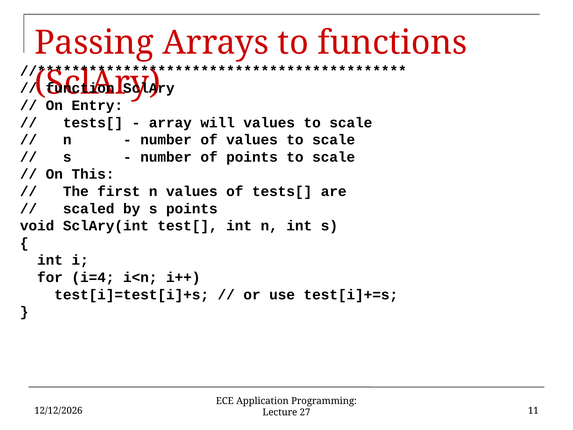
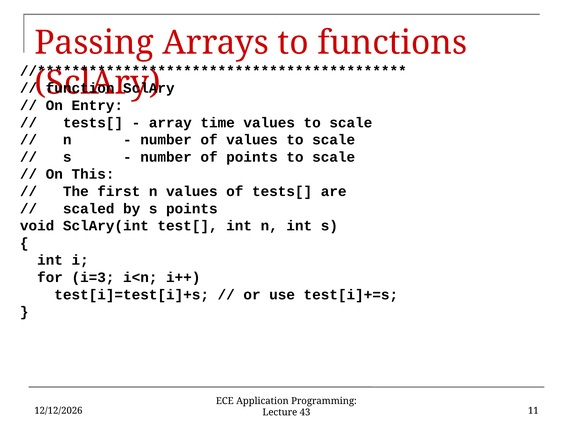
will: will -> time
i=4: i=4 -> i=3
27: 27 -> 43
